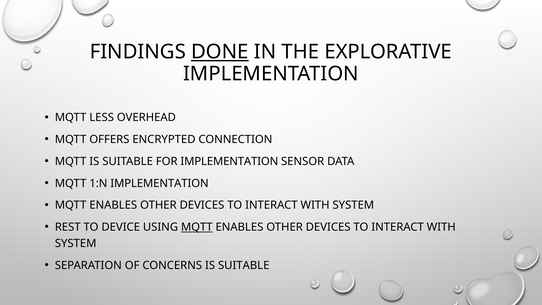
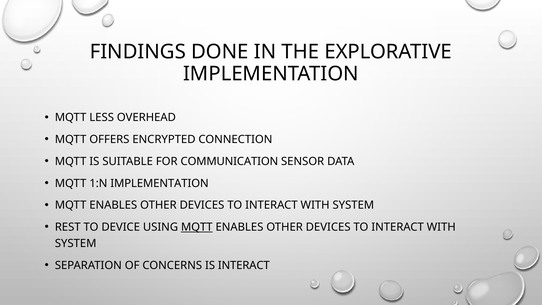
DONE underline: present -> none
FOR IMPLEMENTATION: IMPLEMENTATION -> COMMUNICATION
CONCERNS IS SUITABLE: SUITABLE -> INTERACT
